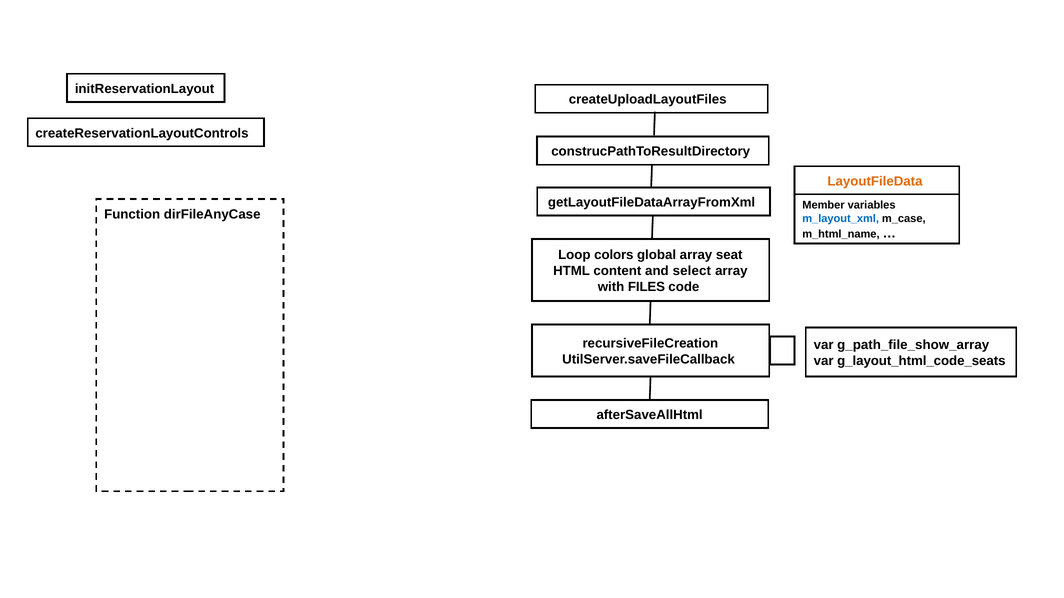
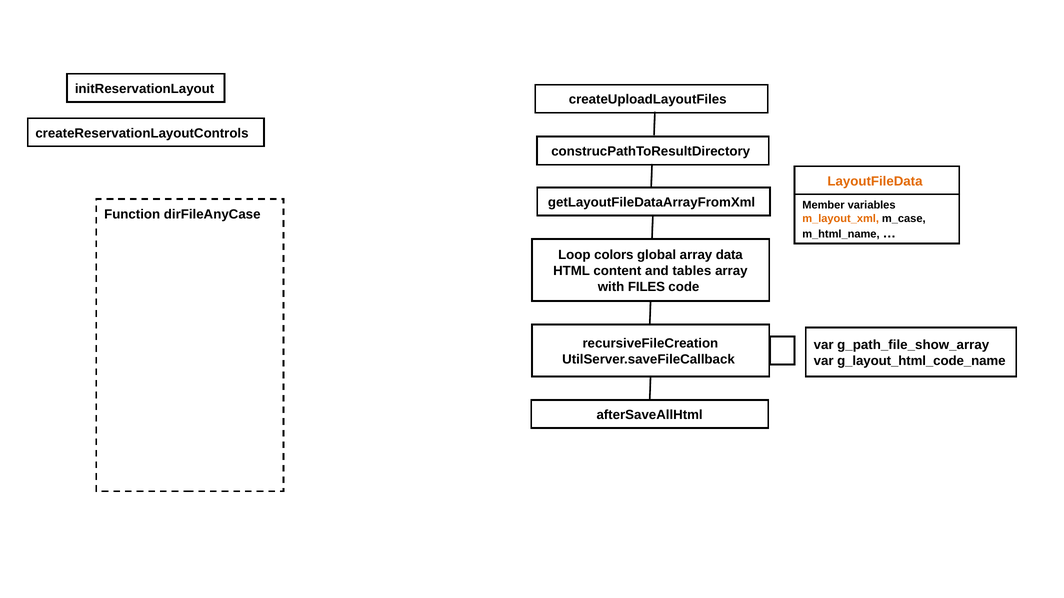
m_layout_xml colour: blue -> orange
seat: seat -> data
select: select -> tables
g_layout_html_code_seats: g_layout_html_code_seats -> g_layout_html_code_name
